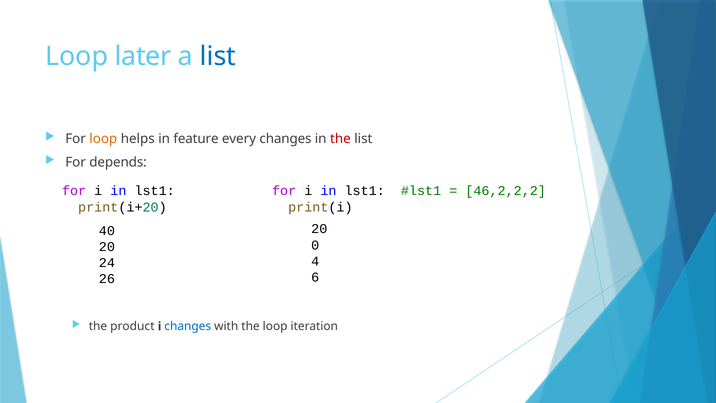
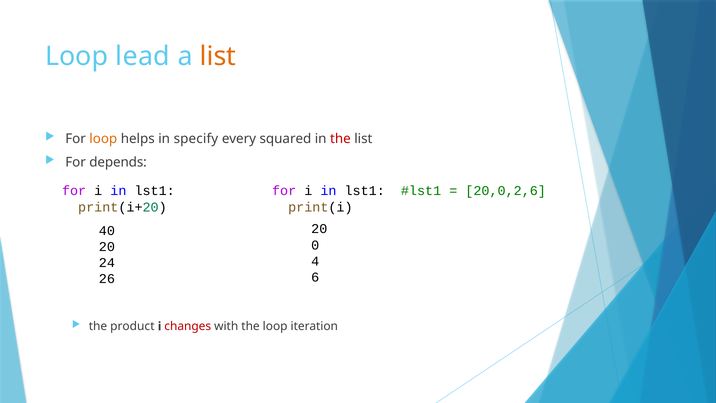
later: later -> lead
list at (218, 56) colour: blue -> orange
feature: feature -> specify
every changes: changes -> squared
46,2,2,2: 46,2,2,2 -> 20,0,2,6
changes at (188, 326) colour: blue -> red
